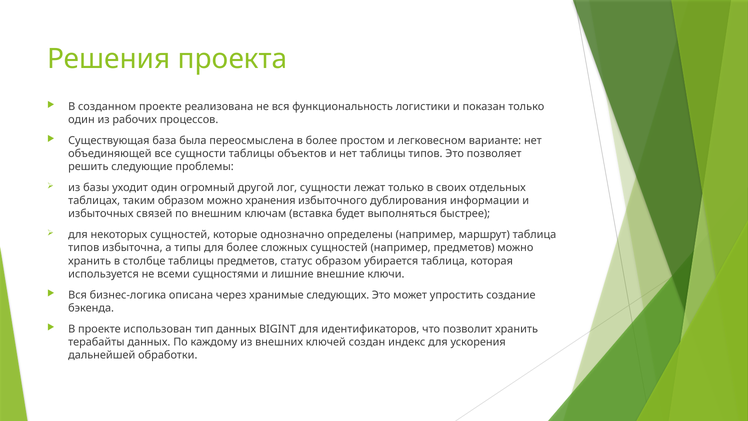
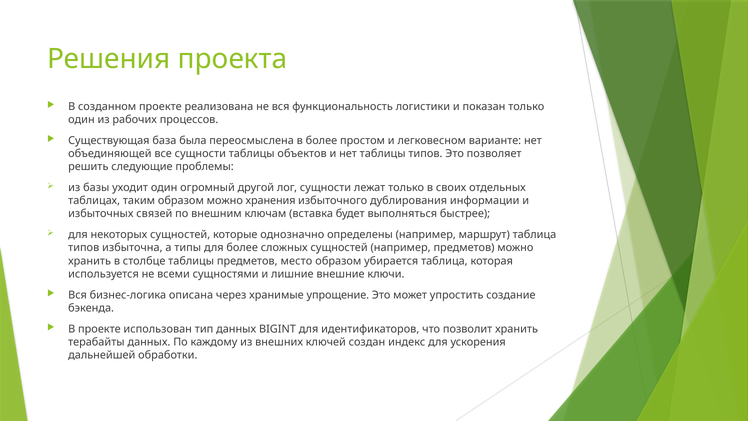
статус: статус -> место
следующих: следующих -> упрощение
